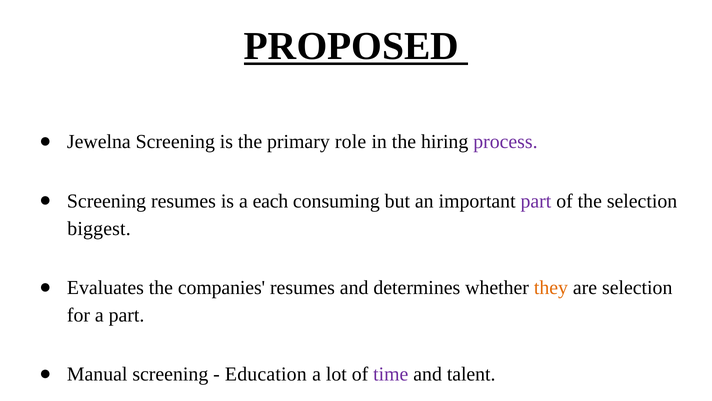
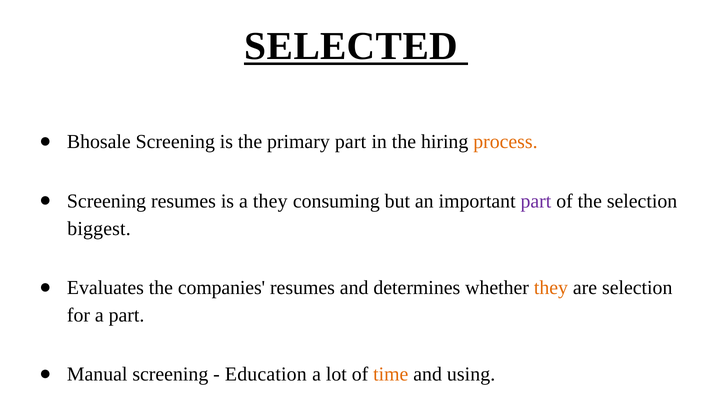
PROPOSED: PROPOSED -> SELECTED
Jewelna: Jewelna -> Bhosale
primary role: role -> part
process colour: purple -> orange
a each: each -> they
time colour: purple -> orange
talent: talent -> using
